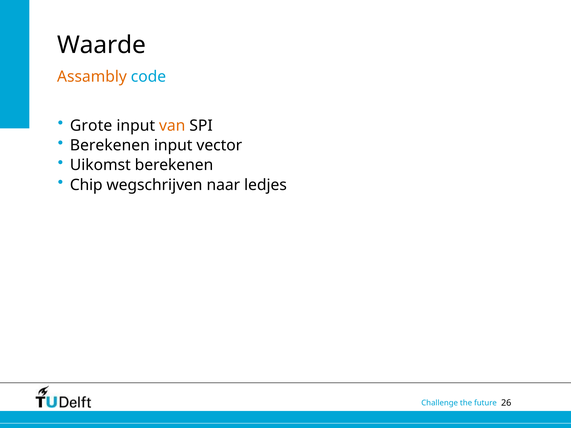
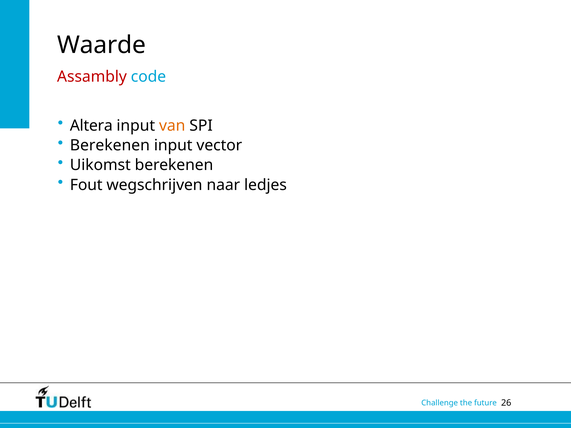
Assambly colour: orange -> red
Grote: Grote -> Altera
Chip: Chip -> Fout
